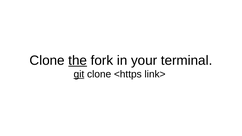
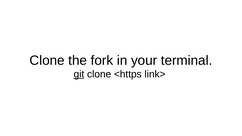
the underline: present -> none
